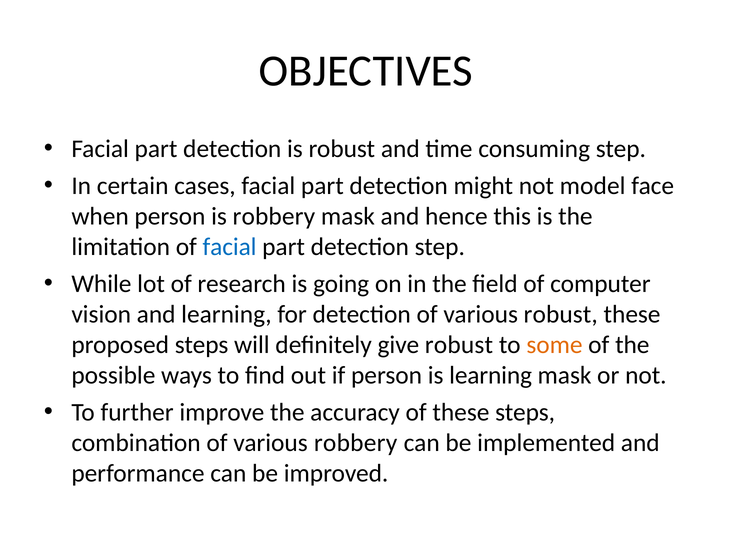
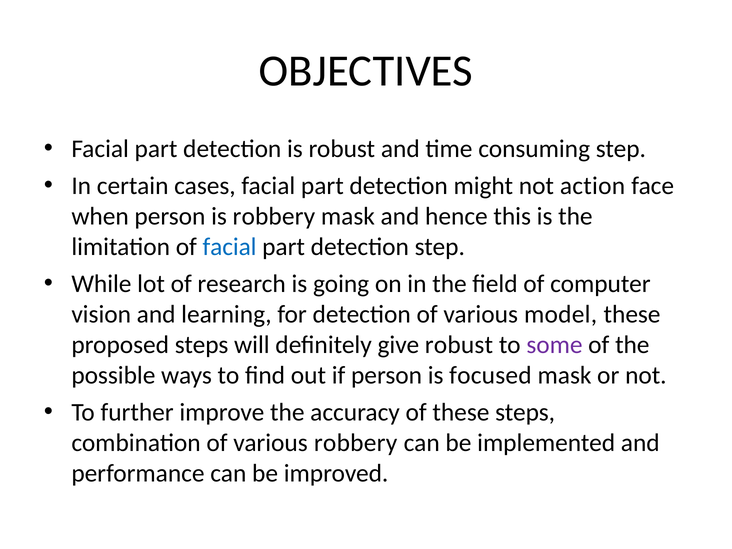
model: model -> action
various robust: robust -> model
some colour: orange -> purple
is learning: learning -> focused
